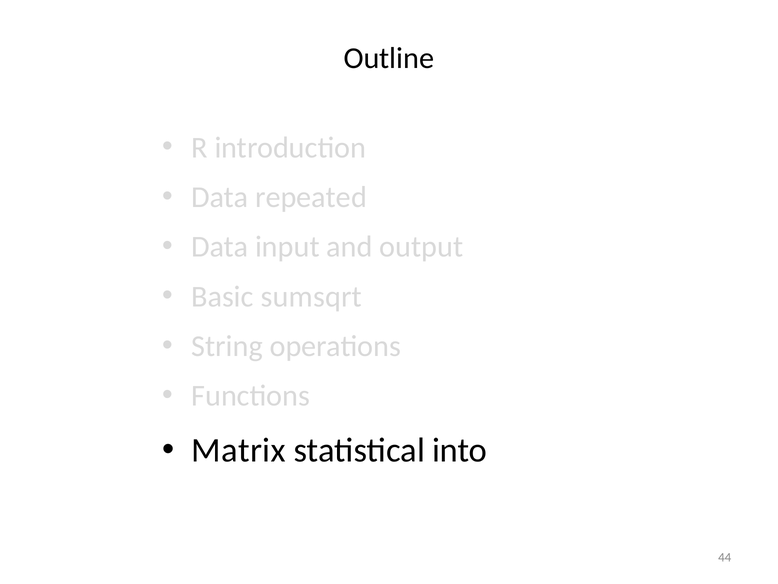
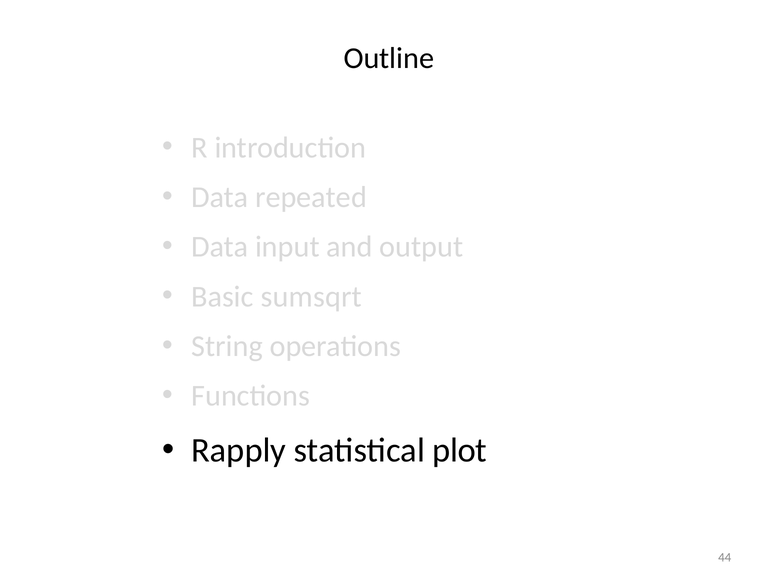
Matrix: Matrix -> Rapply
into: into -> plot
